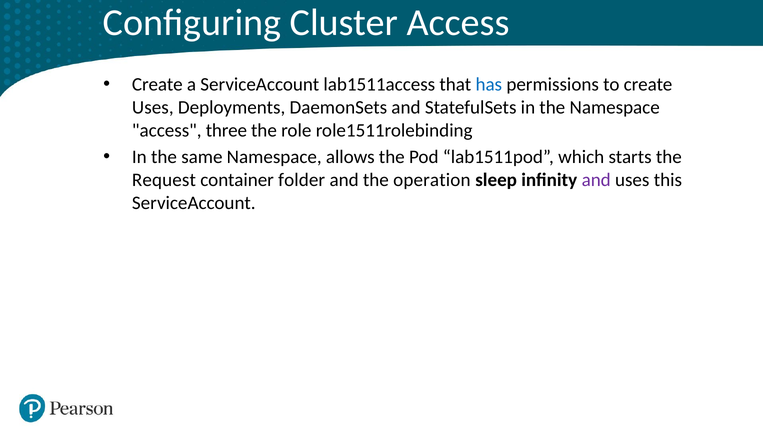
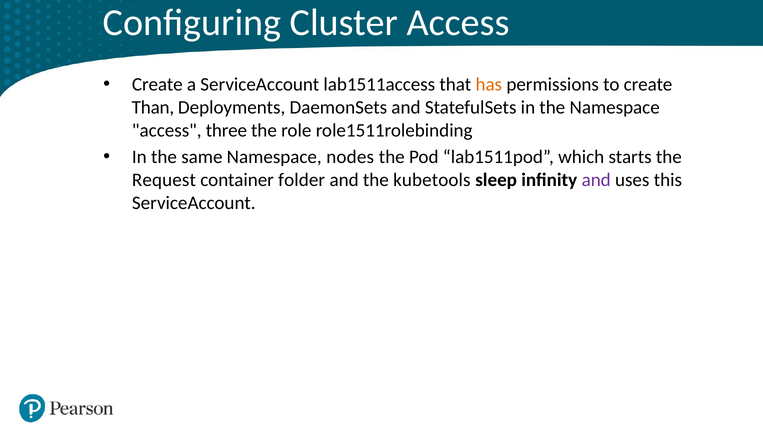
has colour: blue -> orange
Uses at (153, 107): Uses -> Than
allows: allows -> nodes
operation: operation -> kubetools
